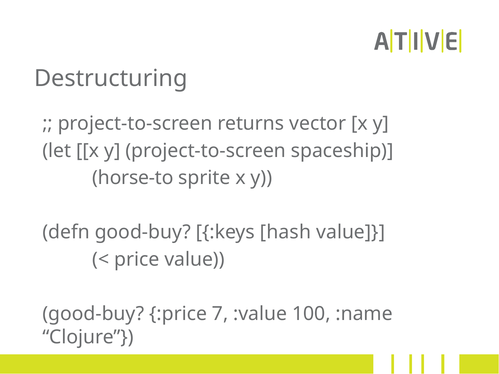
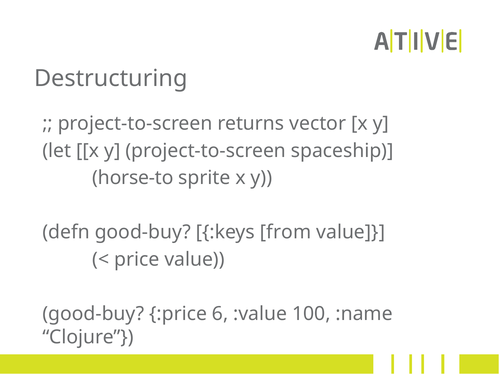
hash: hash -> from
7: 7 -> 6
